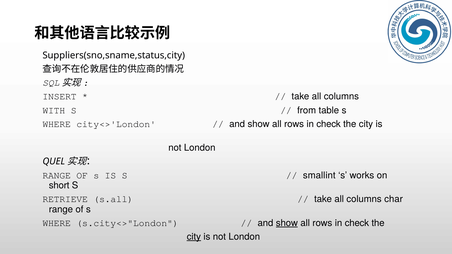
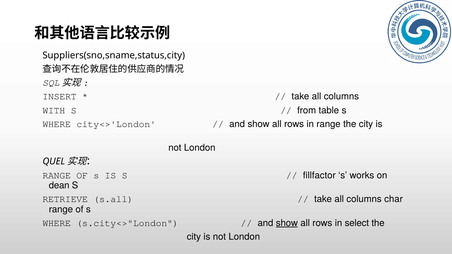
check at (329, 124): check -> range
smallint: smallint -> fillfactor
short: short -> dean
check at (357, 223): check -> select
city at (194, 237) underline: present -> none
